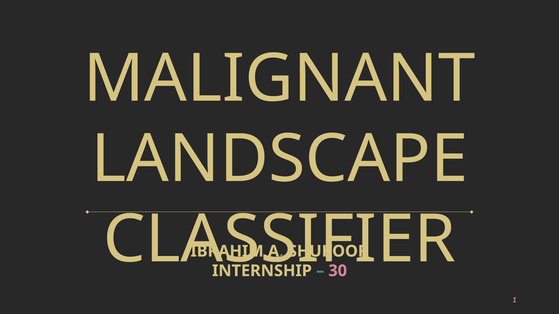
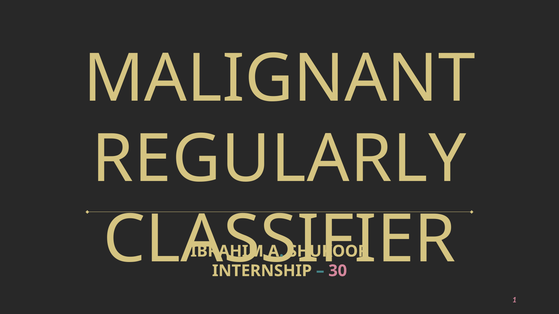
LANDSCAPE: LANDSCAPE -> REGULARLY
